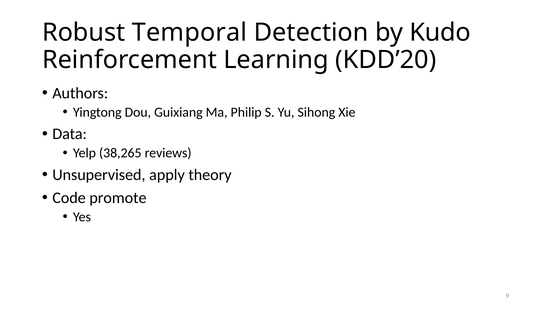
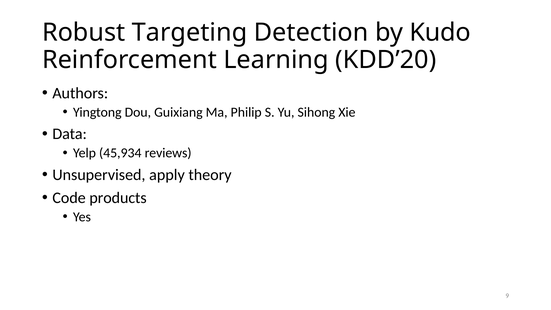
Temporal: Temporal -> Targeting
38,265: 38,265 -> 45,934
promote: promote -> products
